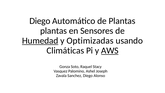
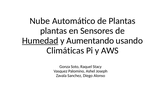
Diego at (40, 21): Diego -> Nube
Optimizadas: Optimizadas -> Aumentando
AWS underline: present -> none
